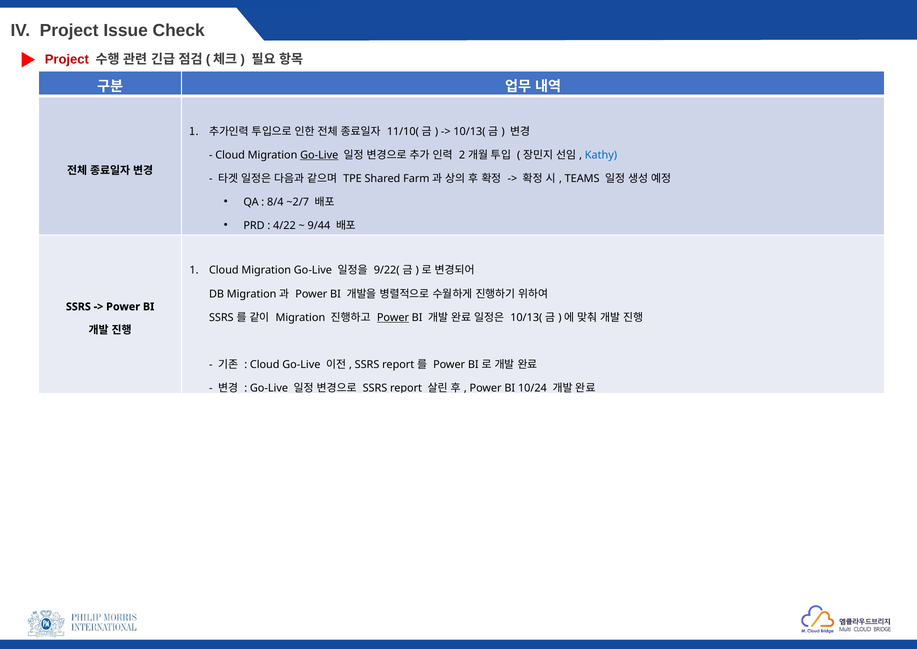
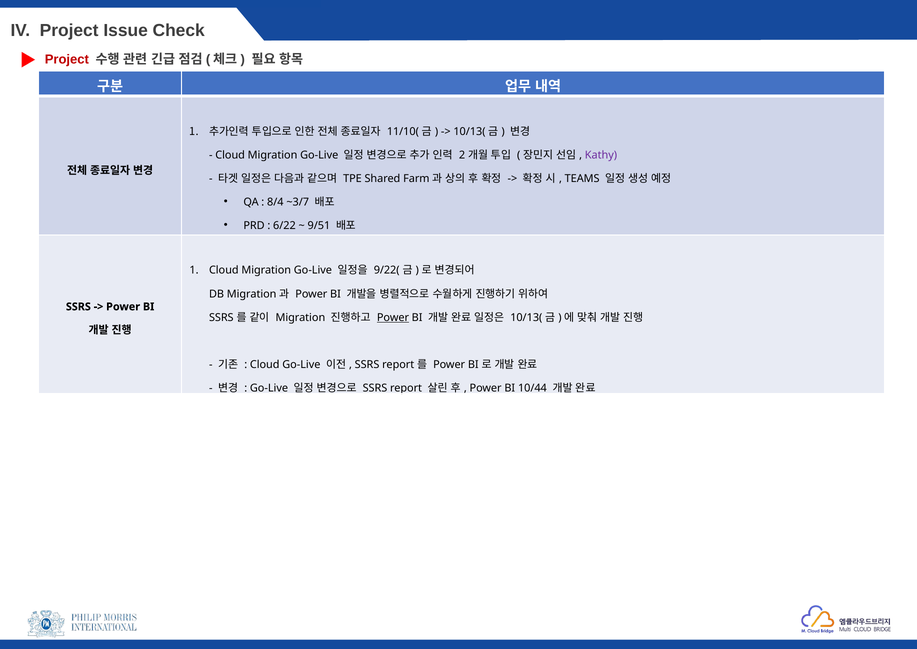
Go-Live at (319, 155) underline: present -> none
Kathy colour: blue -> purple
~2/7: ~2/7 -> ~3/7
4/22: 4/22 -> 6/22
9/44: 9/44 -> 9/51
10/24: 10/24 -> 10/44
